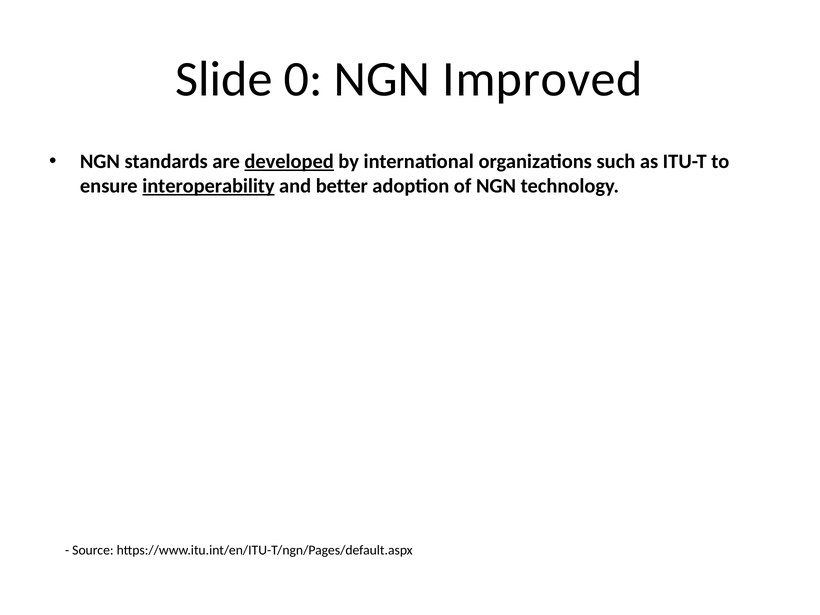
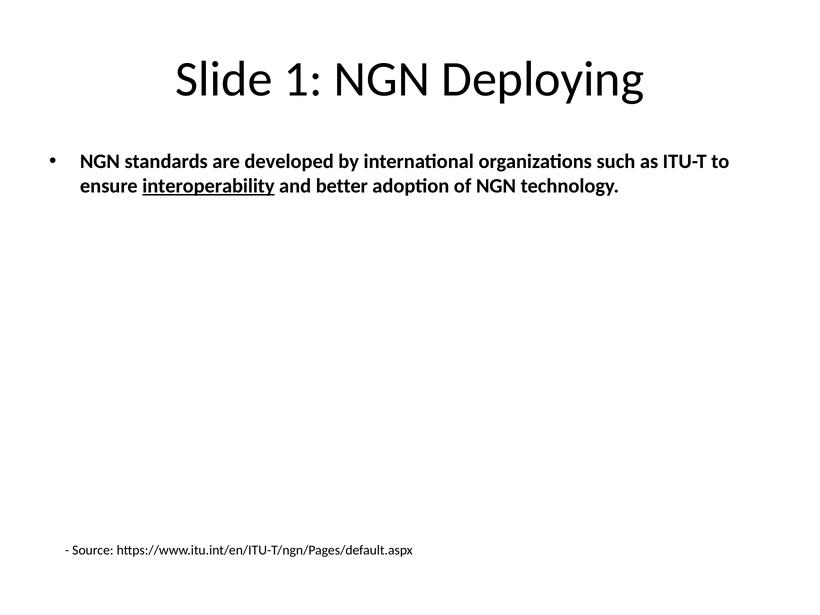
0: 0 -> 1
Improved: Improved -> Deploying
developed underline: present -> none
